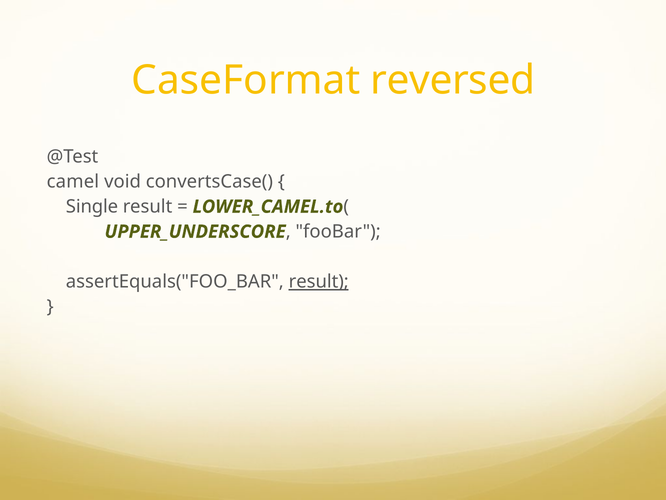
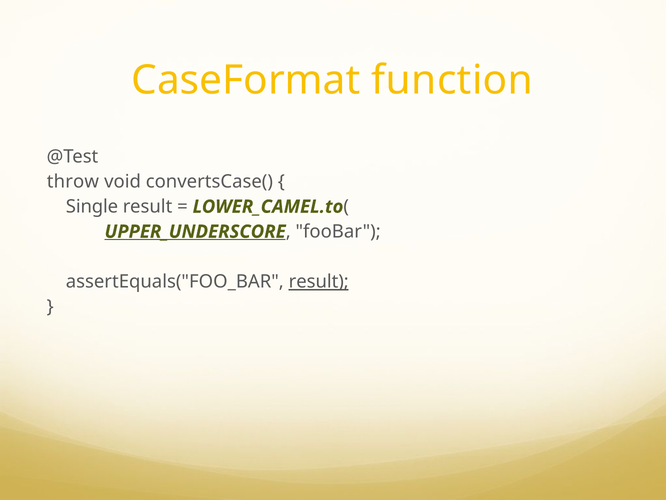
reversed: reversed -> function
camel: camel -> throw
UPPER_UNDERSCORE underline: none -> present
